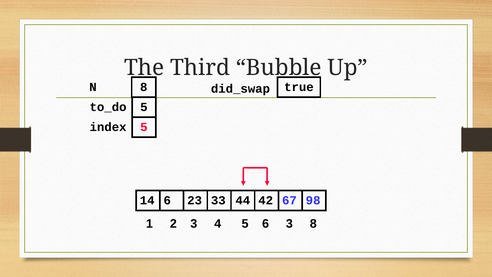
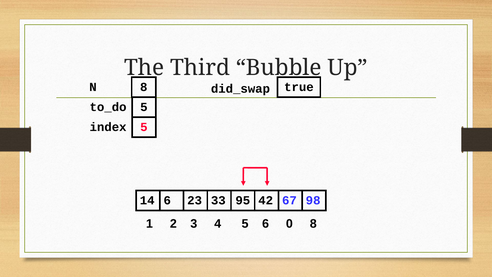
44: 44 -> 95
6 3: 3 -> 0
